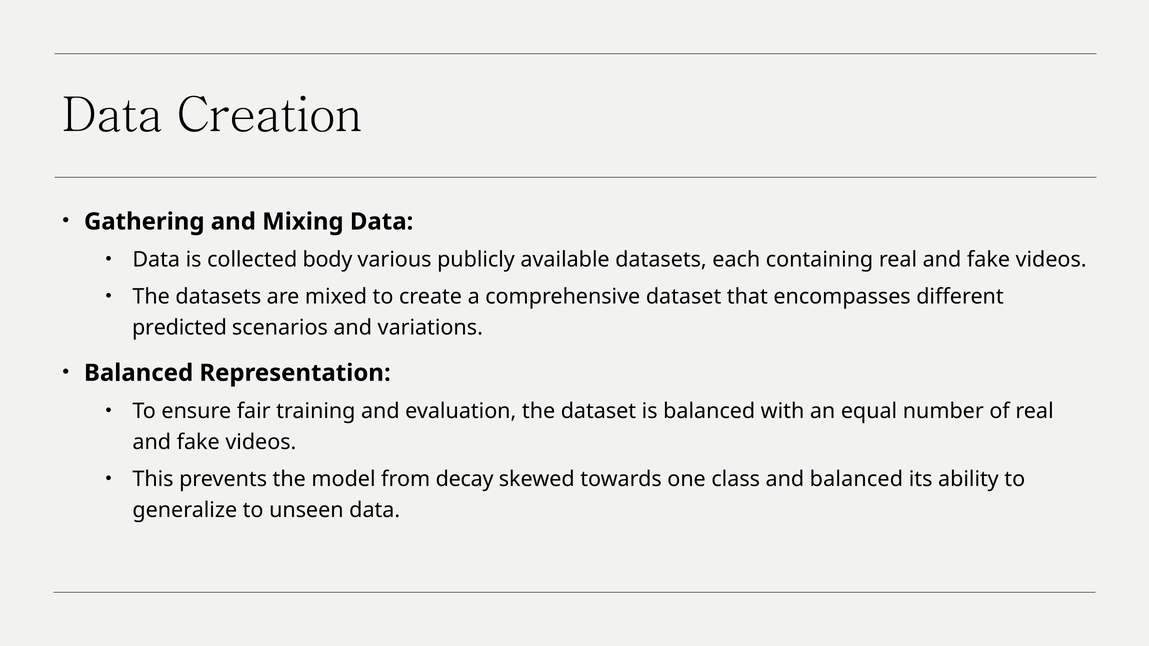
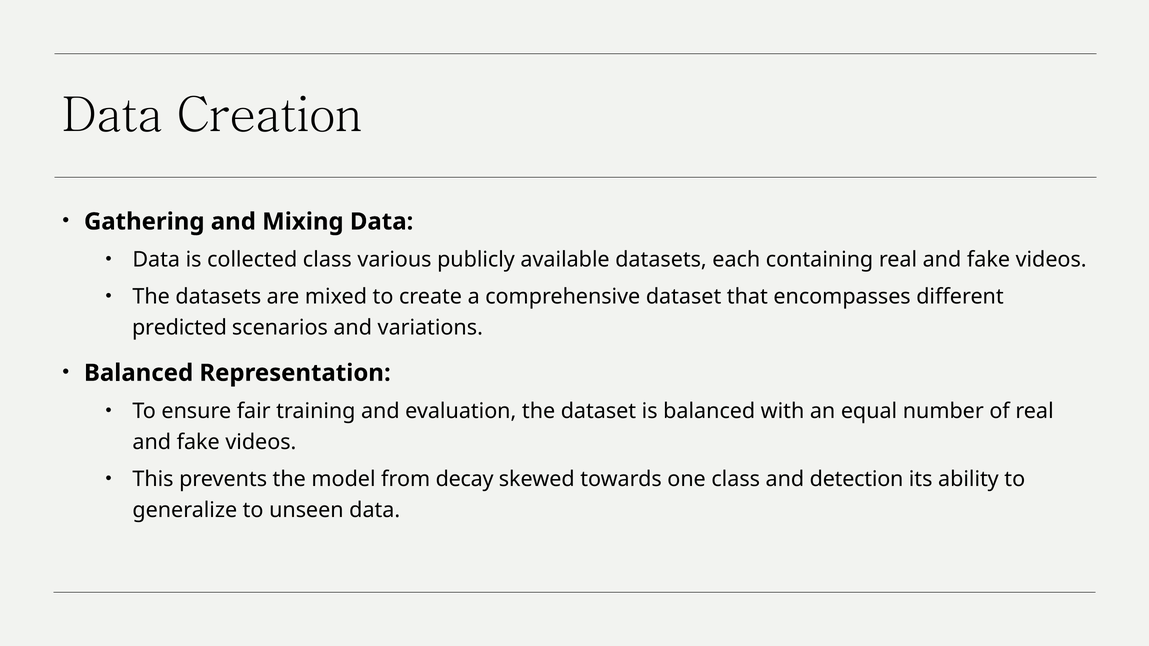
collected body: body -> class
and balanced: balanced -> detection
